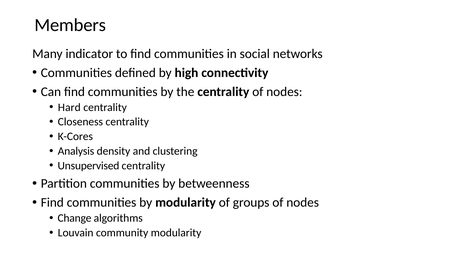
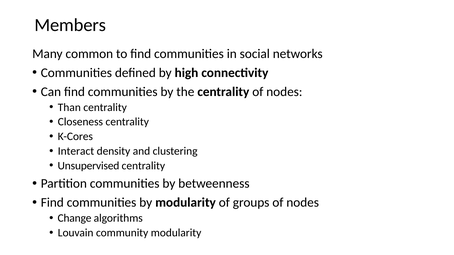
indicator: indicator -> common
Hard: Hard -> Than
Analysis: Analysis -> Interact
